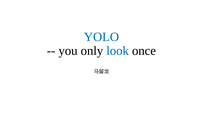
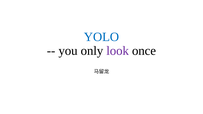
look colour: blue -> purple
